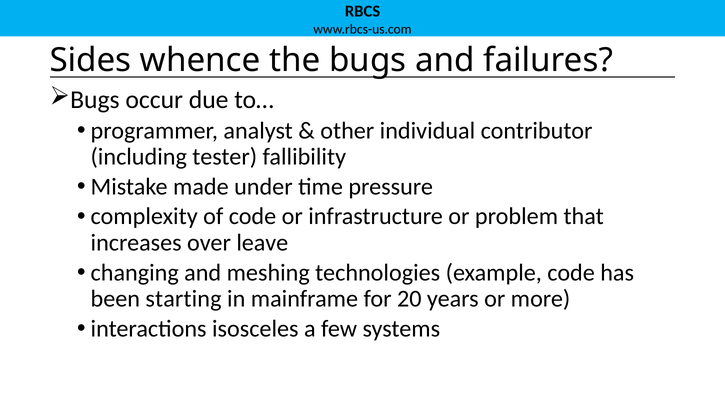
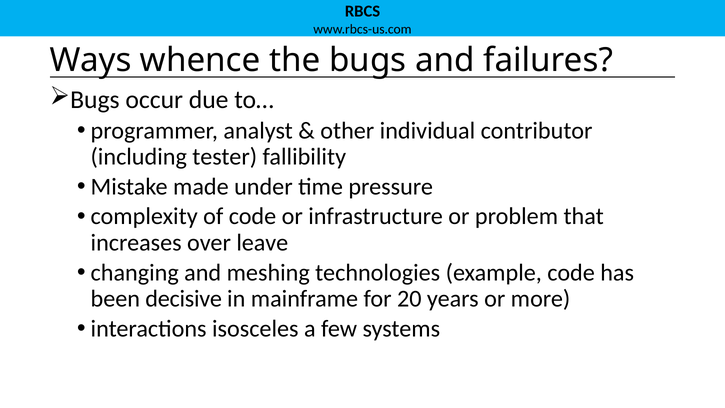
Sides: Sides -> Ways
starting: starting -> decisive
